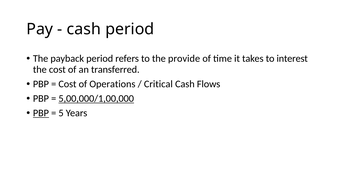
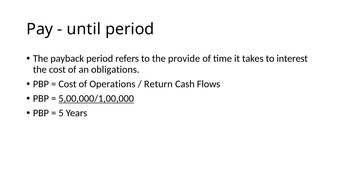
cash at (84, 29): cash -> until
transferred: transferred -> obligations
Critical: Critical -> Return
PBP at (41, 113) underline: present -> none
